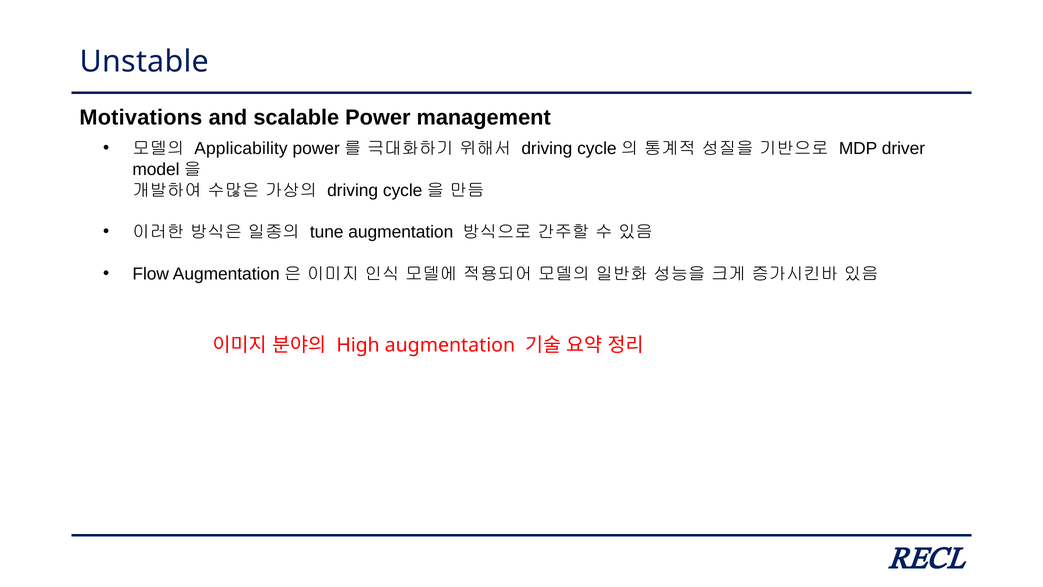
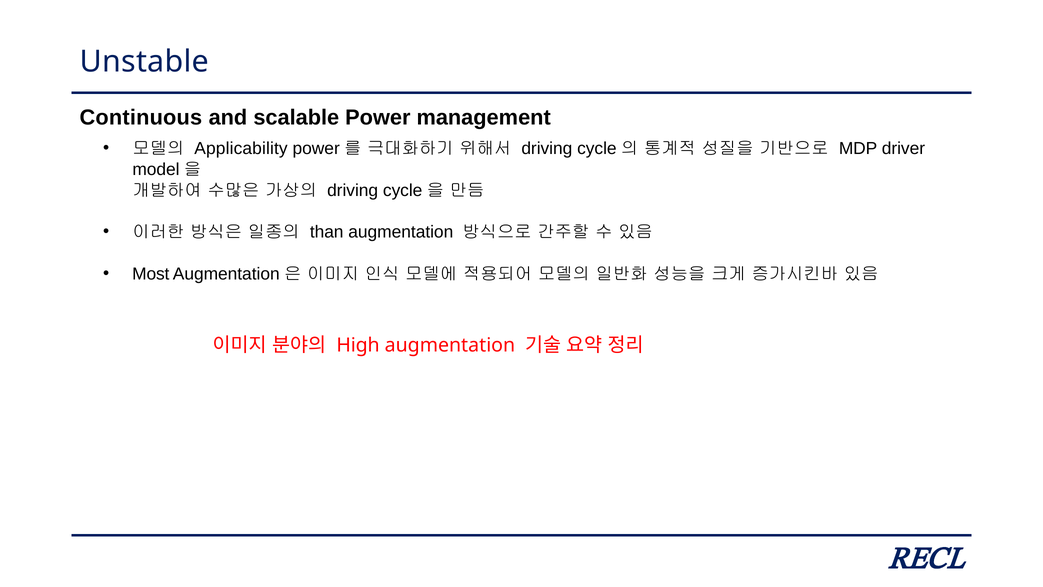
Motivations: Motivations -> Continuous
tune: tune -> than
Flow: Flow -> Most
